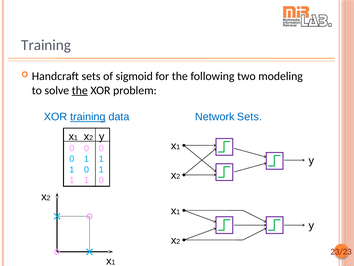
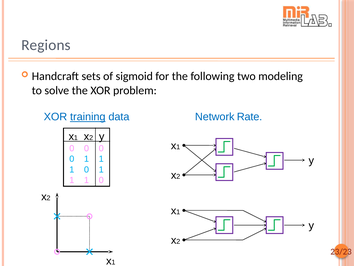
Training at (46, 45): Training -> Regions
the at (80, 90) underline: present -> none
Network Sets: Sets -> Rate
